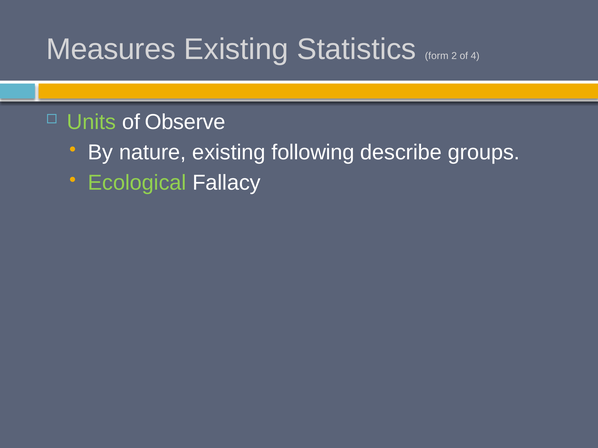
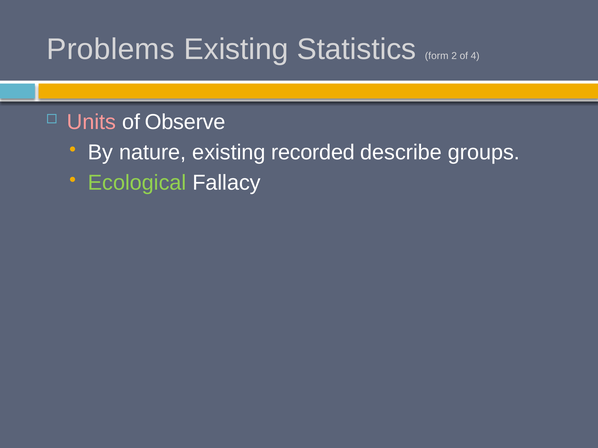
Measures: Measures -> Problems
Units colour: light green -> pink
following: following -> recorded
